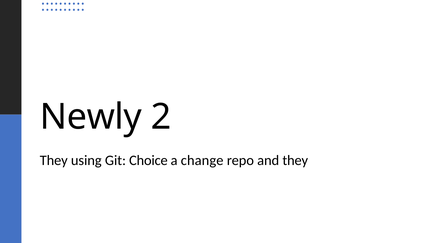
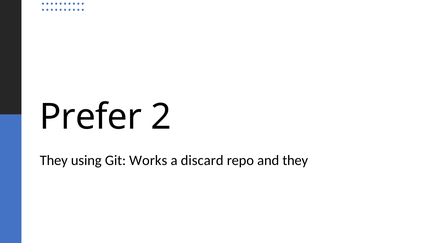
Newly: Newly -> Prefer
Choice: Choice -> Works
change: change -> discard
